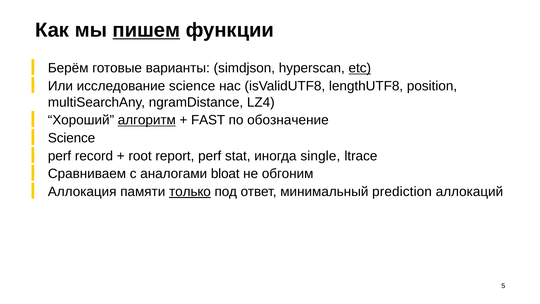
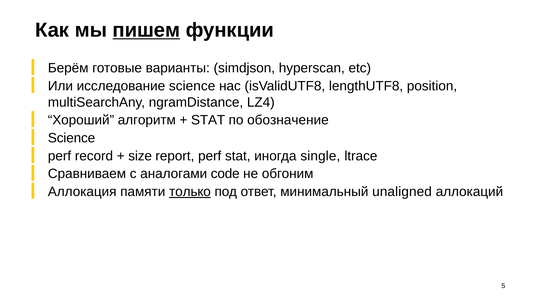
etc underline: present -> none
алгоритм underline: present -> none
FAST at (208, 120): FAST -> STAT
root: root -> size
bloat: bloat -> code
prediction: prediction -> unaligned
